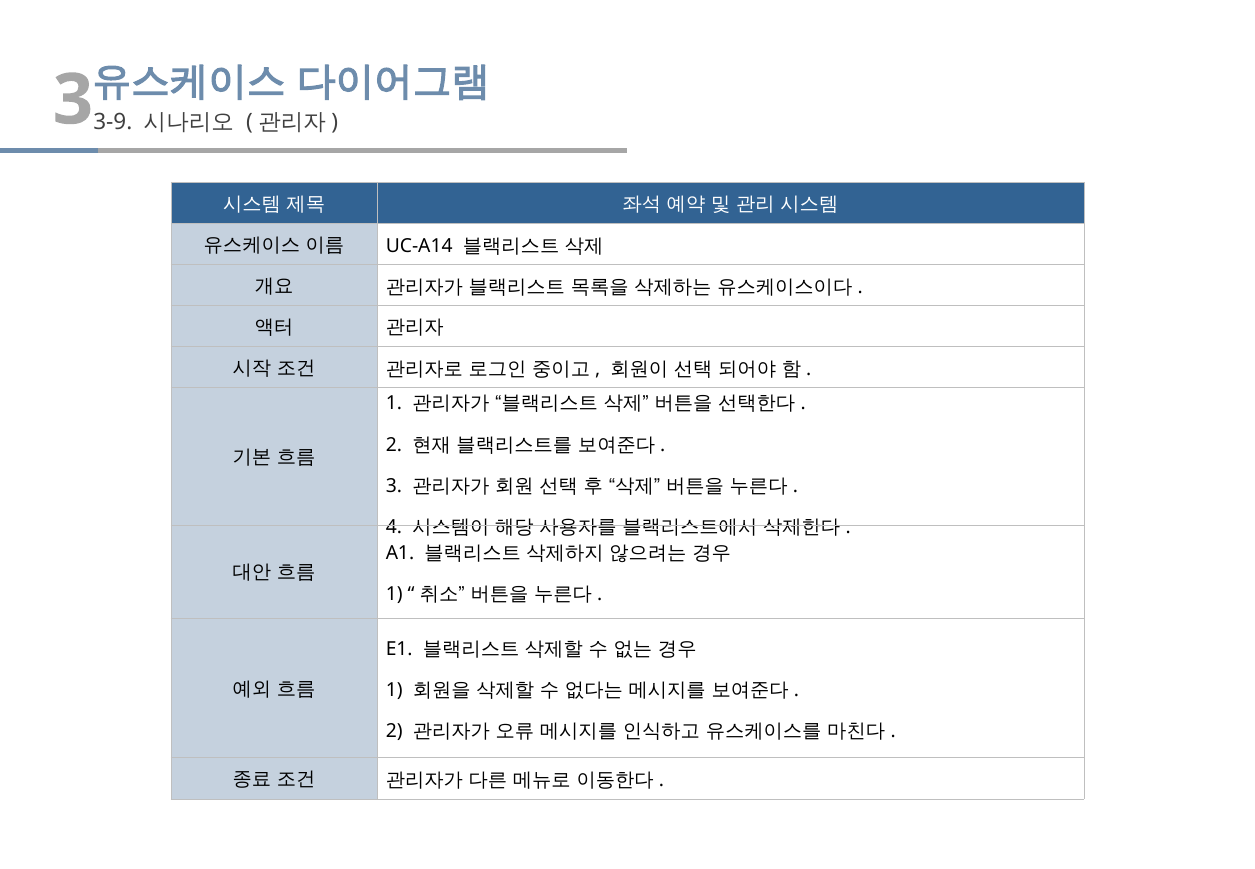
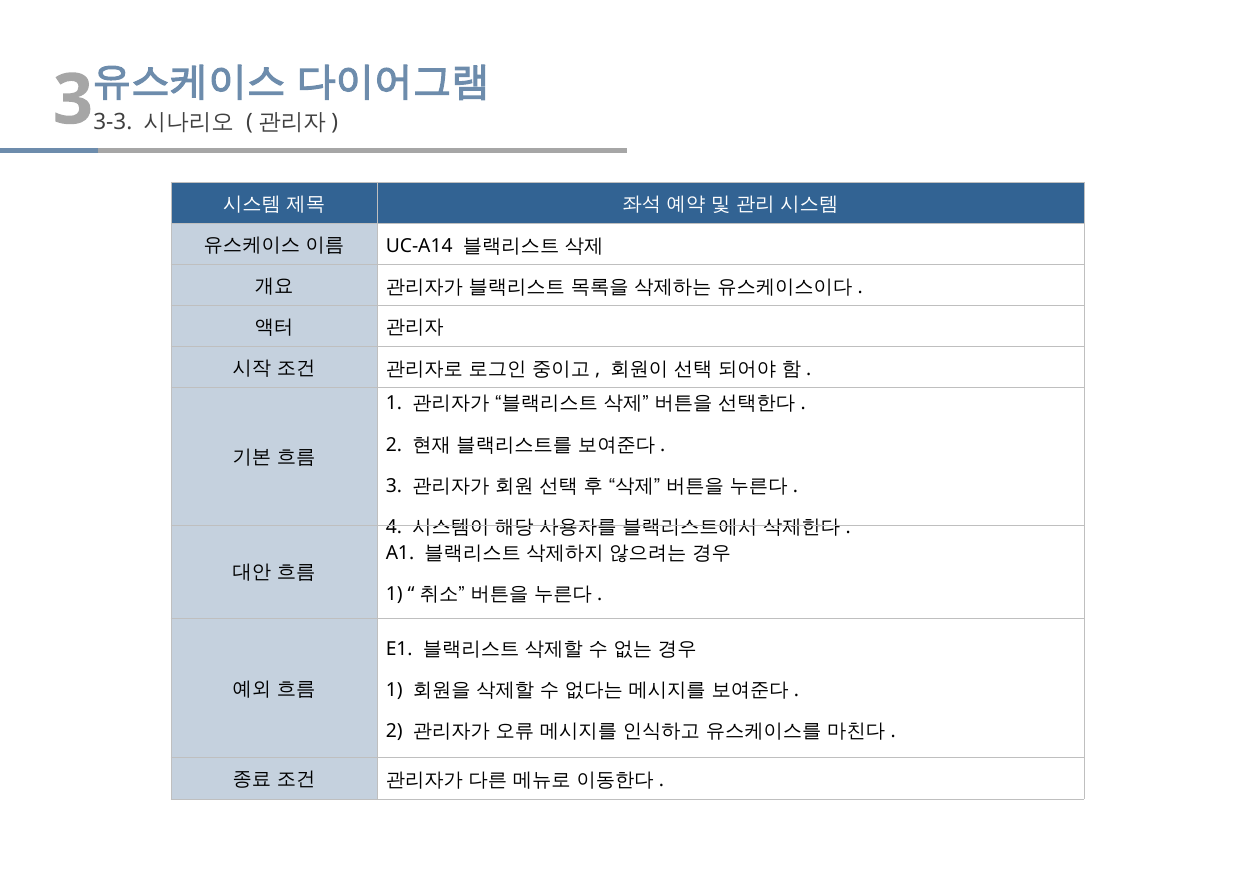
3-9: 3-9 -> 3-3
